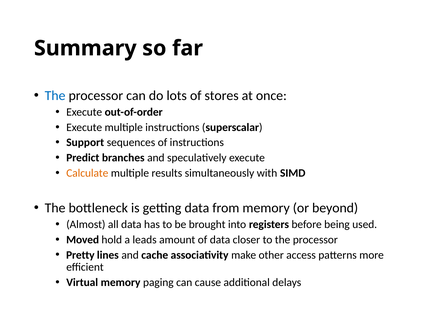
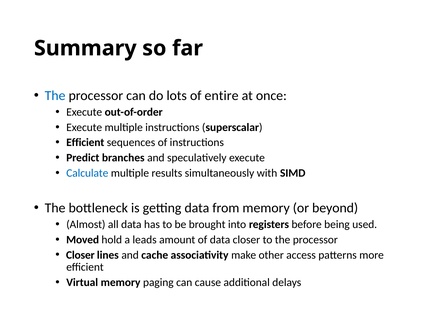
stores: stores -> entire
Support at (85, 143): Support -> Efficient
Calculate colour: orange -> blue
Pretty at (80, 255): Pretty -> Closer
